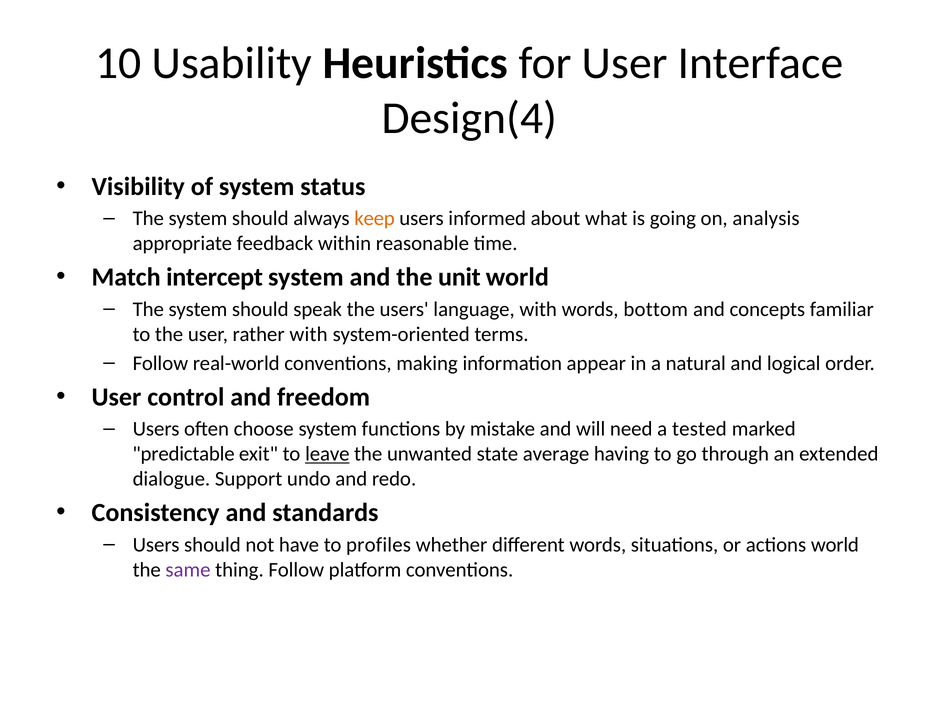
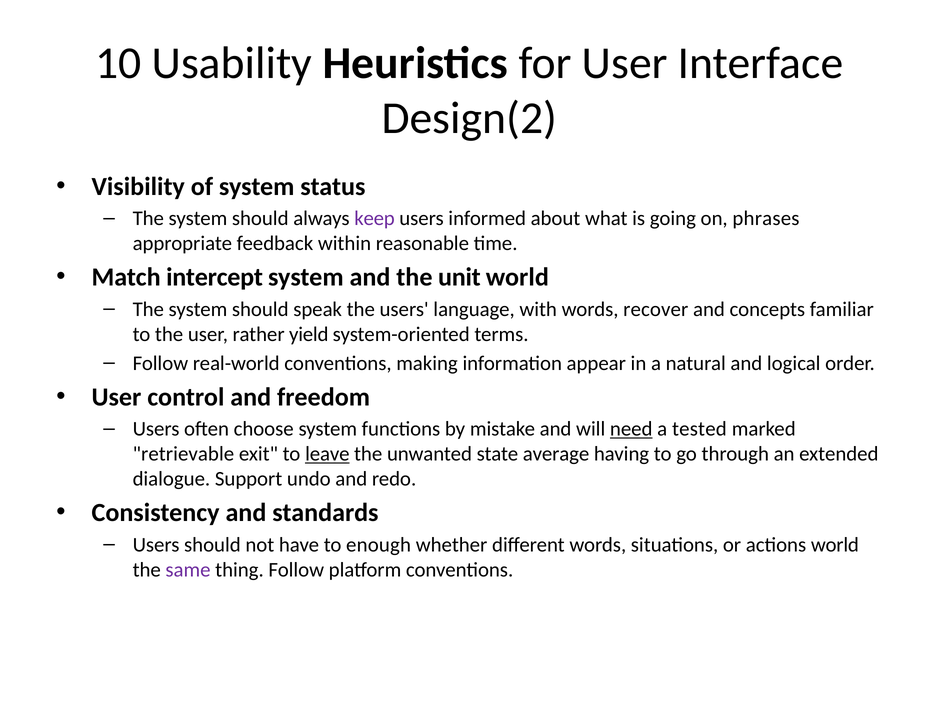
Design(4: Design(4 -> Design(2
keep colour: orange -> purple
analysis: analysis -> phrases
bottom: bottom -> recover
rather with: with -> yield
need underline: none -> present
predictable: predictable -> retrievable
profiles: profiles -> enough
